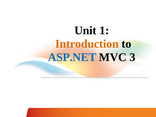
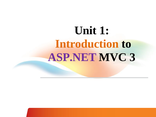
ASP.NET colour: blue -> purple
